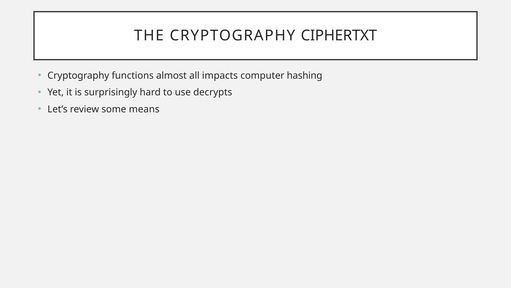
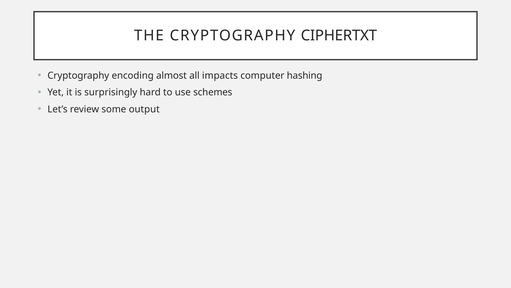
functions: functions -> encoding
decrypts: decrypts -> schemes
means: means -> output
